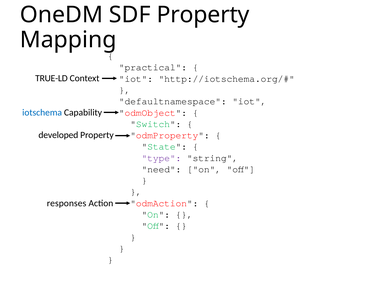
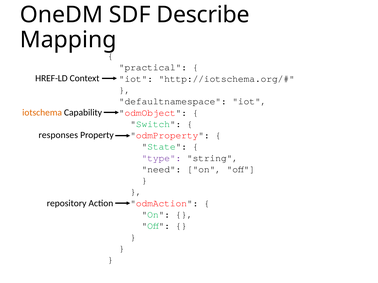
SDF Property: Property -> Describe
TRUE-LD: TRUE-LD -> HREF-LD
iotschema colour: blue -> orange
developed: developed -> responses
responses: responses -> repository
